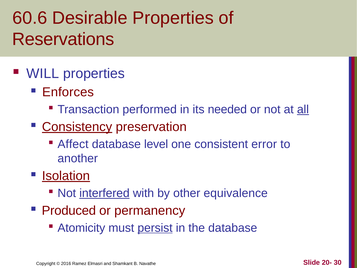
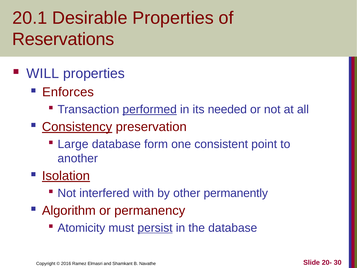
60.6: 60.6 -> 20.1
performed underline: none -> present
all underline: present -> none
Affect: Affect -> Large
level: level -> form
error: error -> point
interfered underline: present -> none
equivalence: equivalence -> permanently
Produced: Produced -> Algorithm
